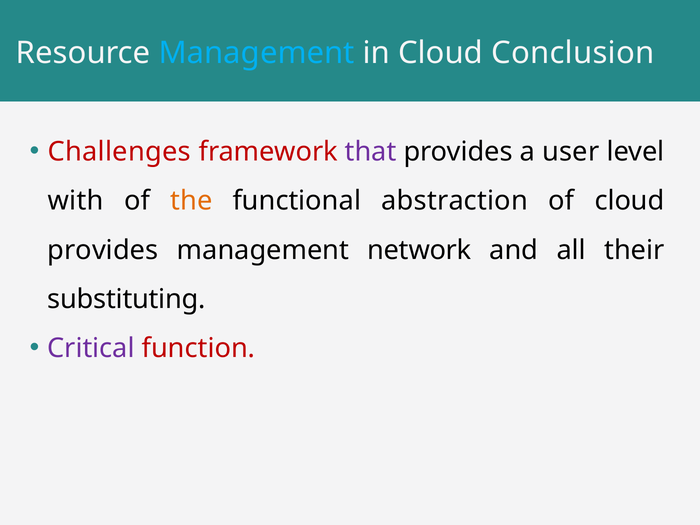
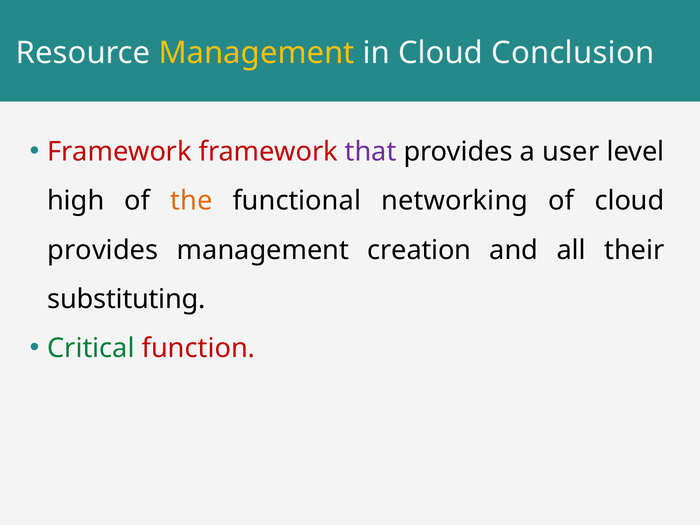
Management at (257, 53) colour: light blue -> yellow
Challenges at (119, 152): Challenges -> Framework
with: with -> high
abstraction: abstraction -> networking
network: network -> creation
Critical colour: purple -> green
